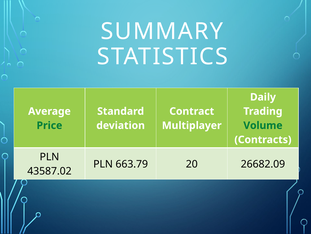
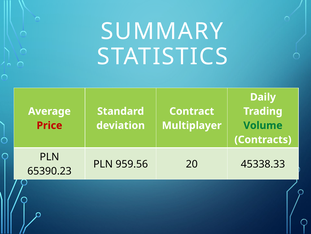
Price colour: green -> red
663.79: 663.79 -> 959.56
26682.09: 26682.09 -> 45338.33
43587.02: 43587.02 -> 65390.23
